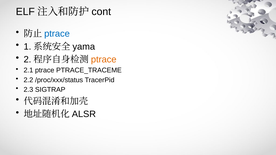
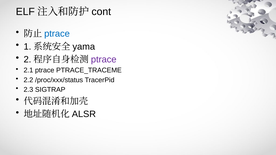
ptrace at (104, 60) colour: orange -> purple
